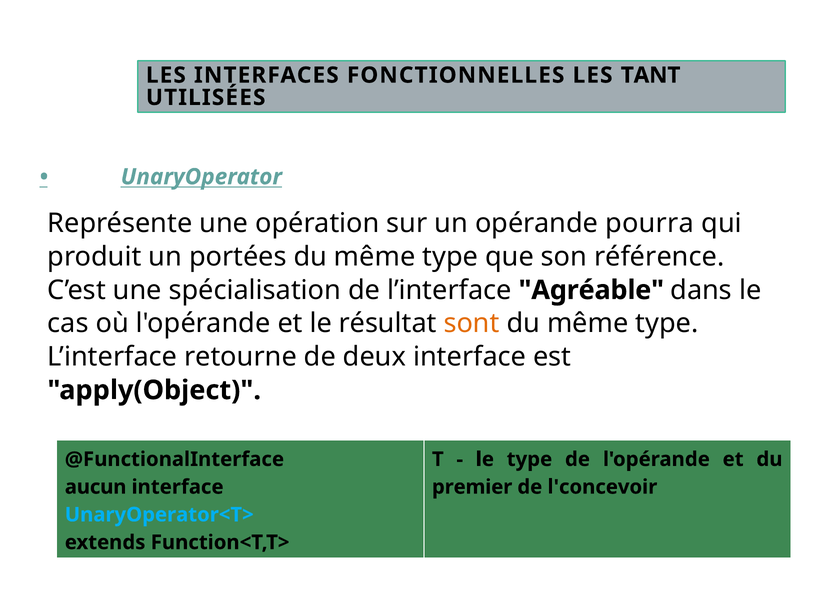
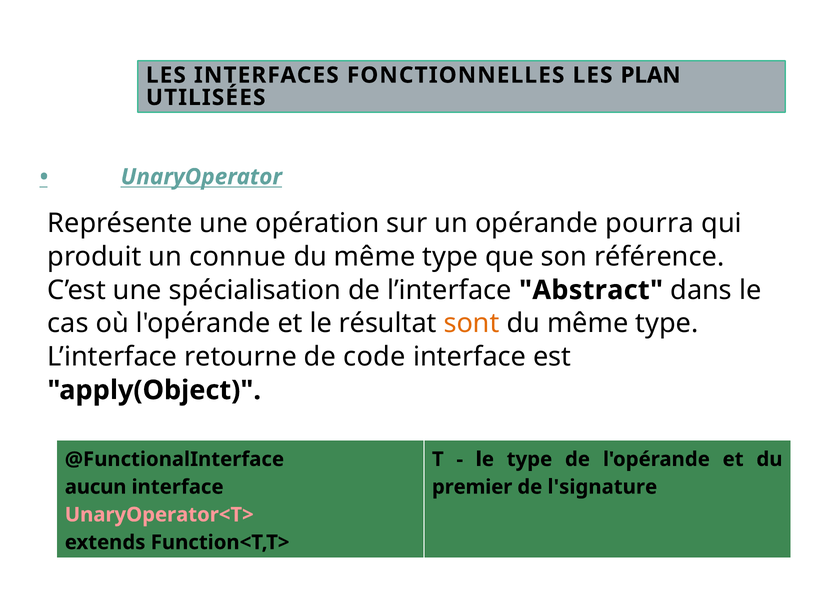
TANT: TANT -> PLAN
portées: portées -> connue
Agréable: Agréable -> Abstract
deux: deux -> code
l'concevoir: l'concevoir -> l'signature
UnaryOperator<T> colour: light blue -> pink
